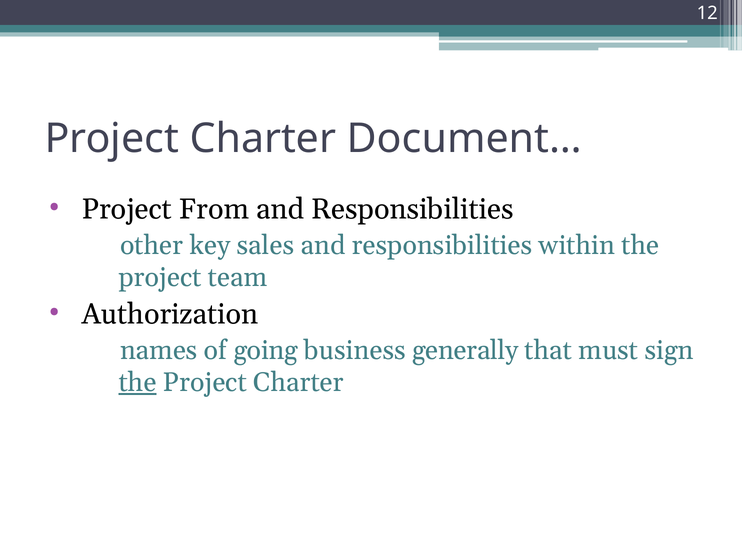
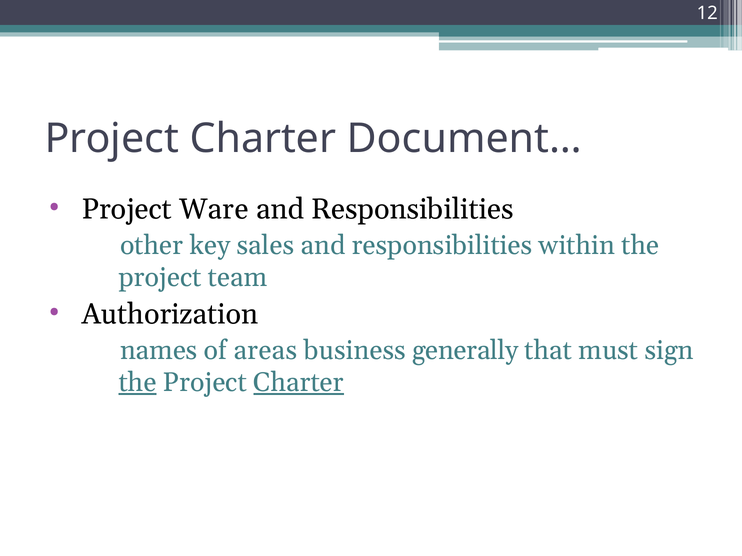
From: From -> Ware
going: going -> areas
Charter at (299, 383) underline: none -> present
